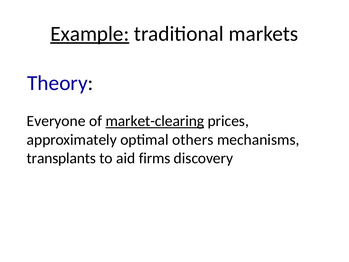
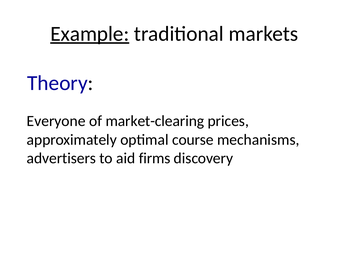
market-clearing underline: present -> none
others: others -> course
transplants: transplants -> advertisers
